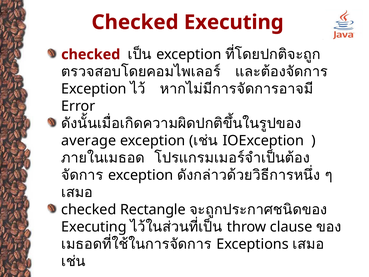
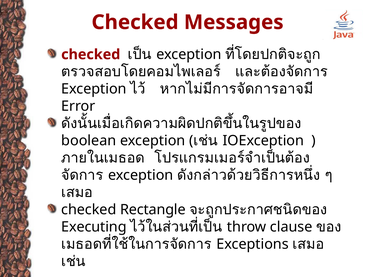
Checked Executing: Executing -> Messages
average: average -> boolean
